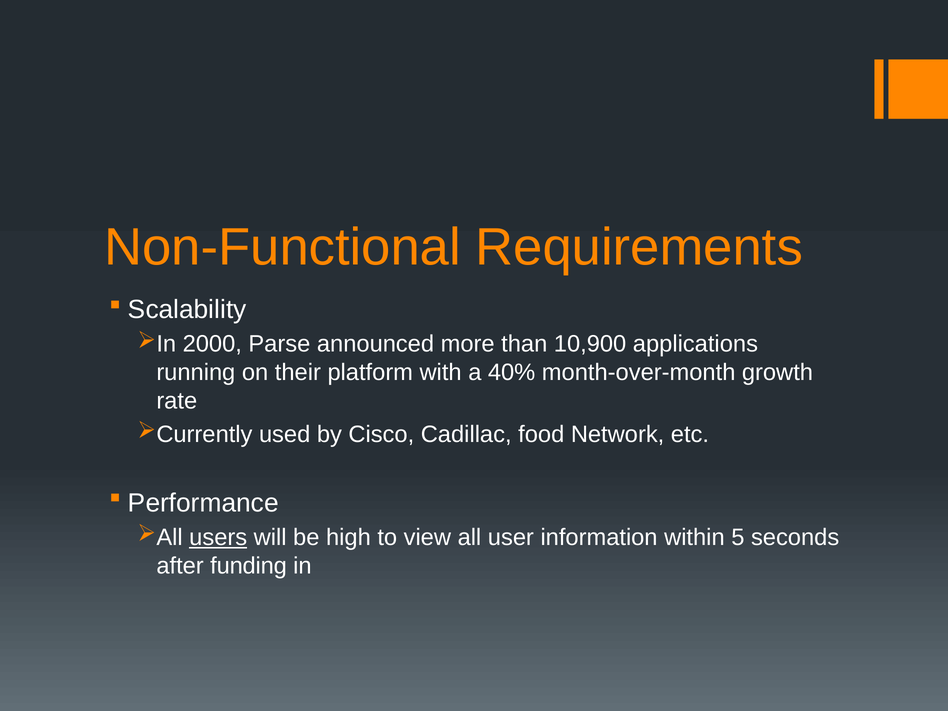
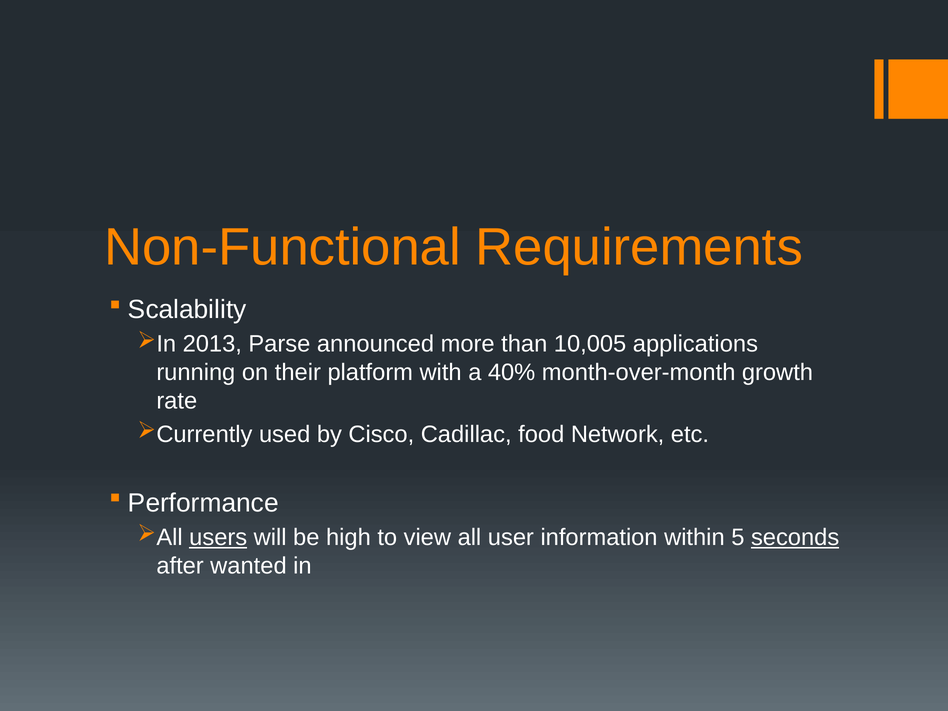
2000: 2000 -> 2013
10,900: 10,900 -> 10,005
seconds underline: none -> present
funding: funding -> wanted
